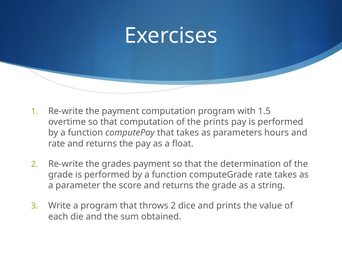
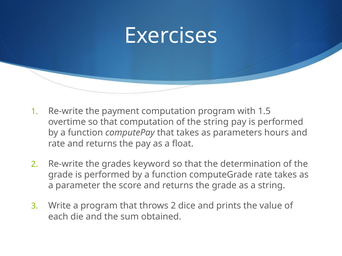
the prints: prints -> string
grades payment: payment -> keyword
